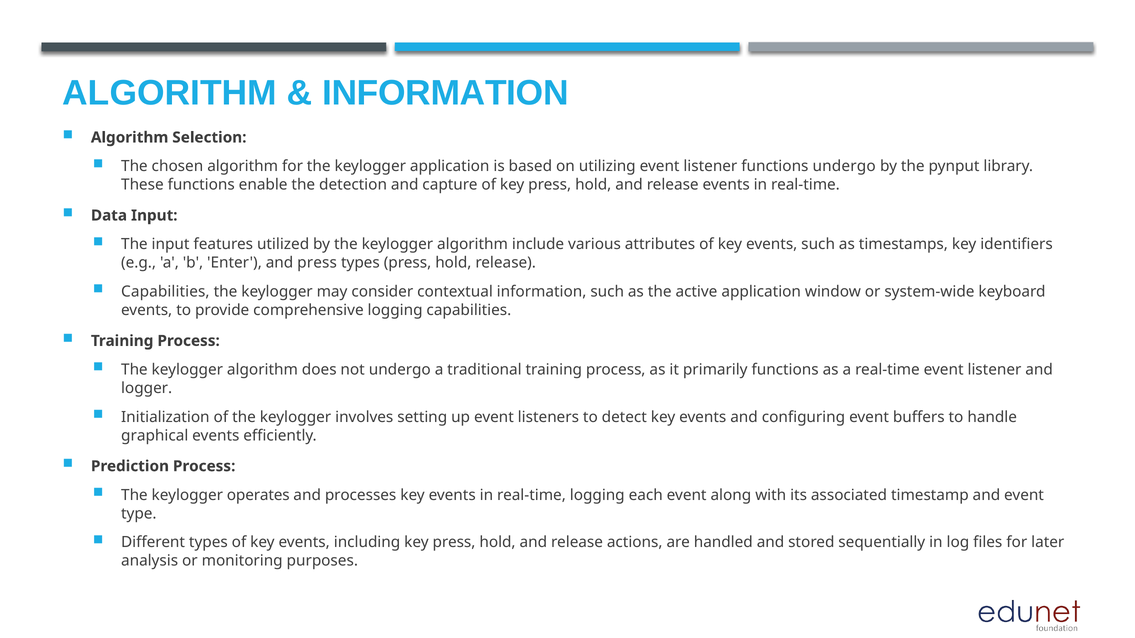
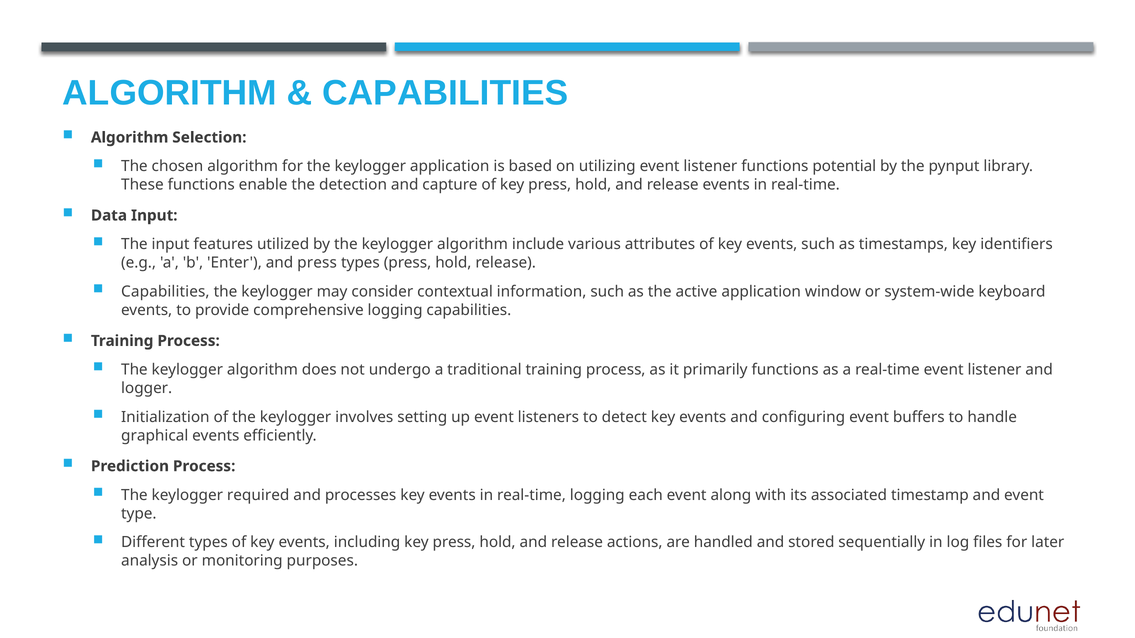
INFORMATION at (445, 93): INFORMATION -> CAPABILITIES
functions undergo: undergo -> potential
operates: operates -> required
